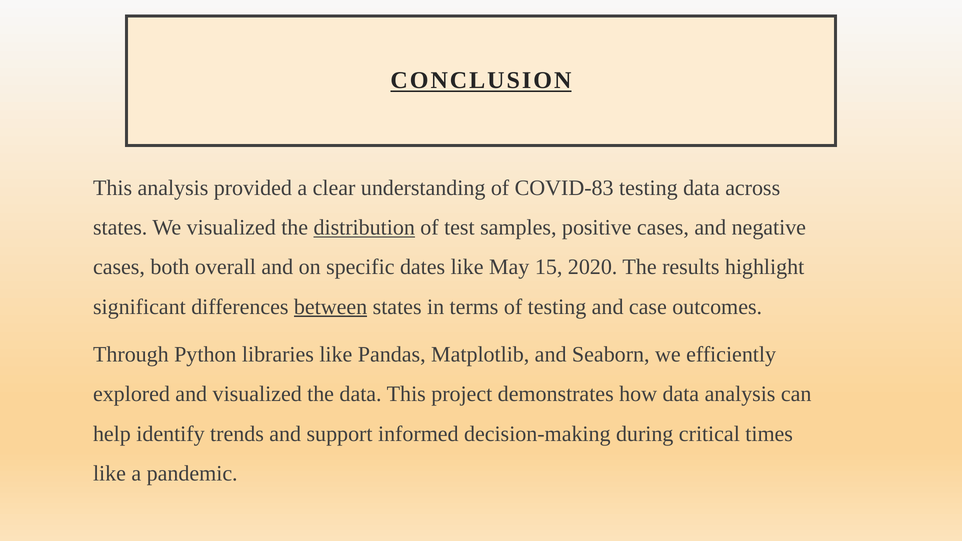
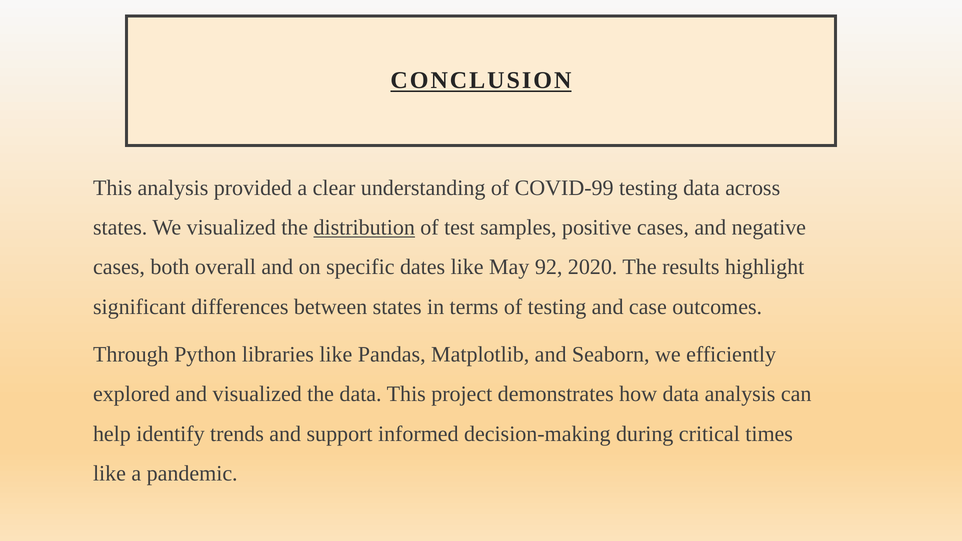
COVID-83: COVID-83 -> COVID-99
15: 15 -> 92
between underline: present -> none
